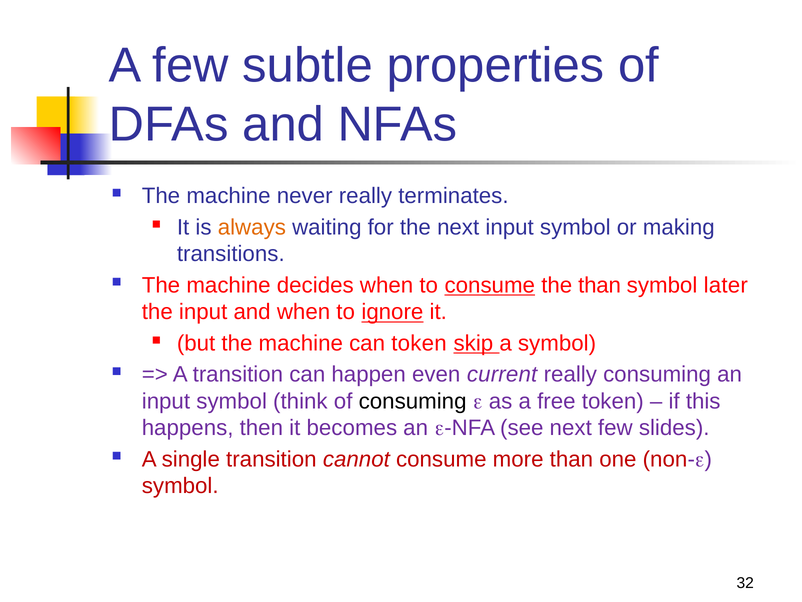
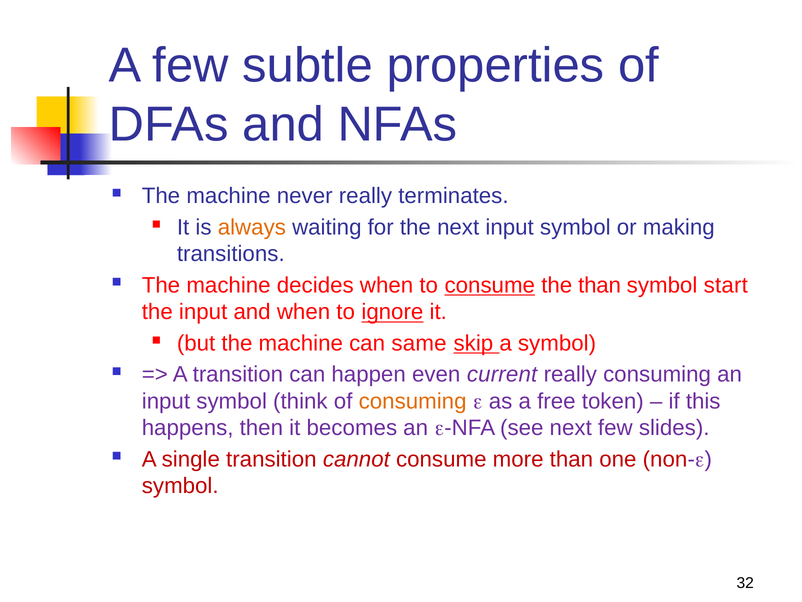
later: later -> start
can token: token -> same
consuming at (413, 401) colour: black -> orange
